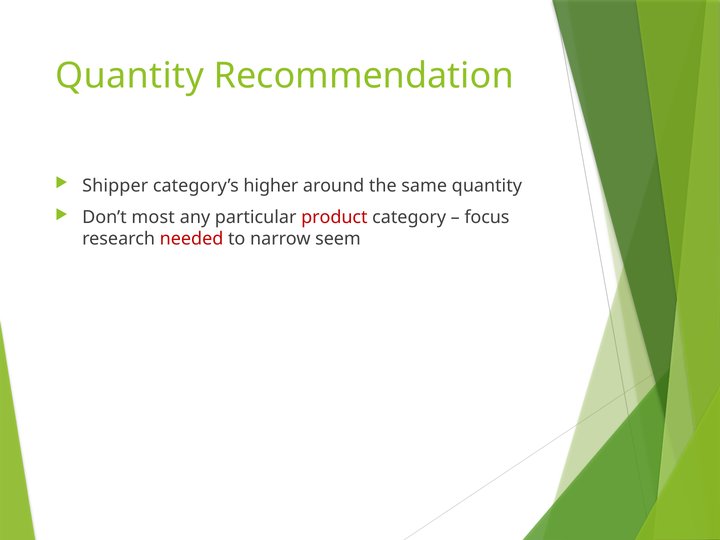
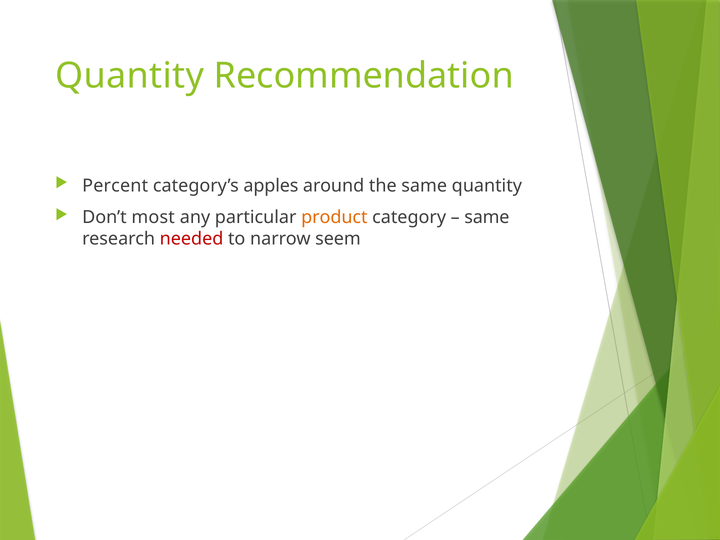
Shipper: Shipper -> Percent
higher: higher -> apples
product colour: red -> orange
focus at (487, 217): focus -> same
